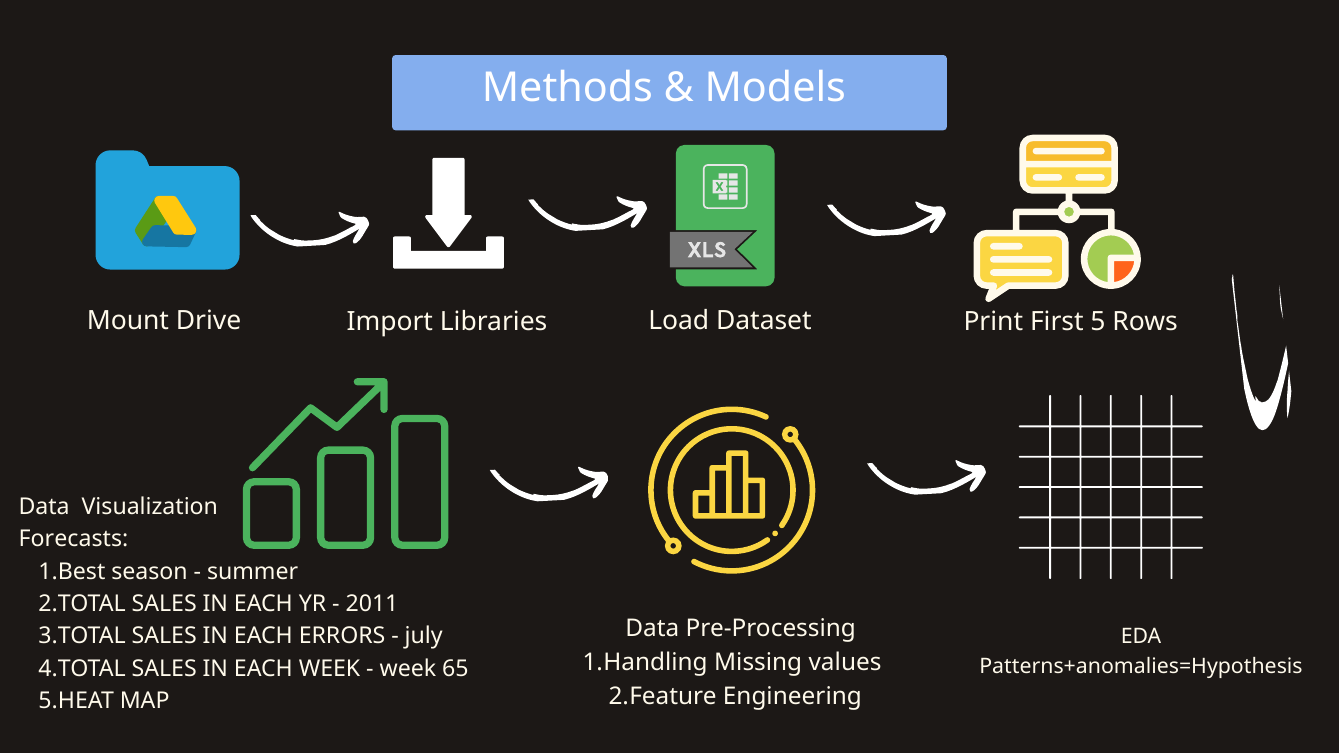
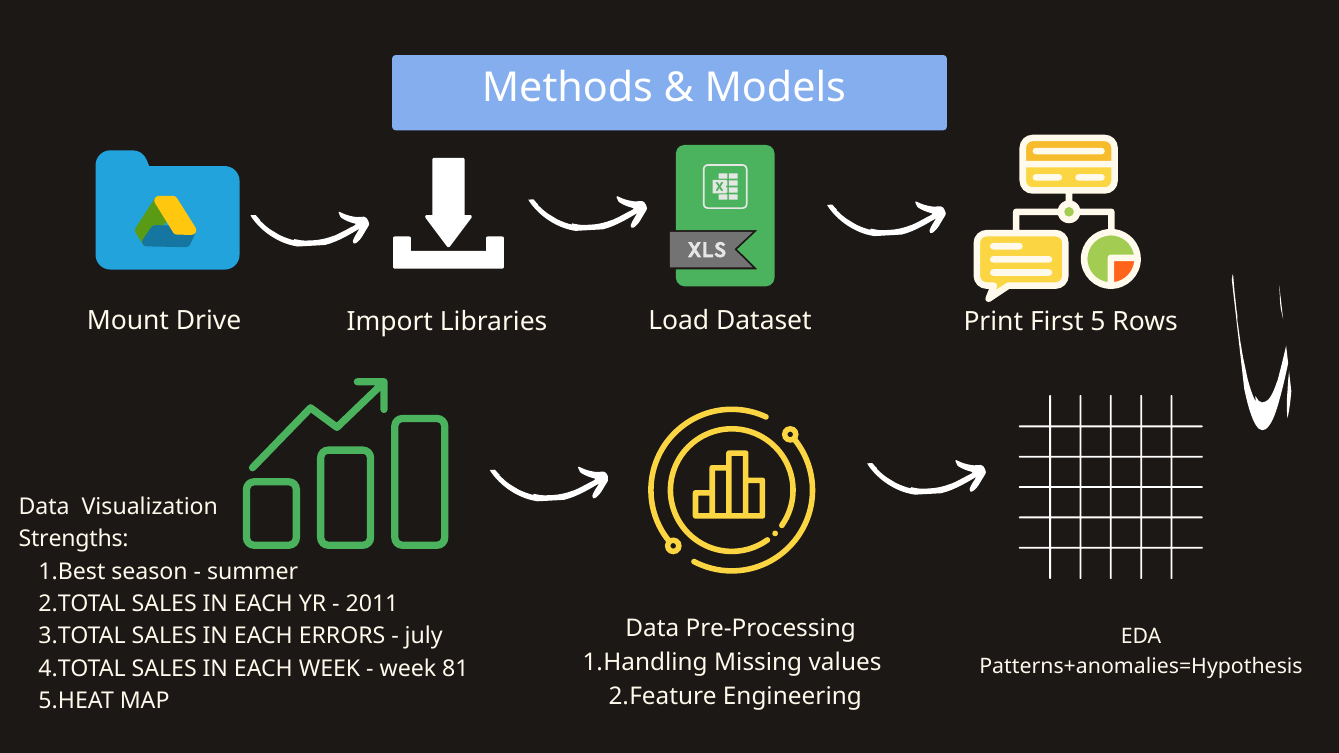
Forecasts: Forecasts -> Strengths
65: 65 -> 81
